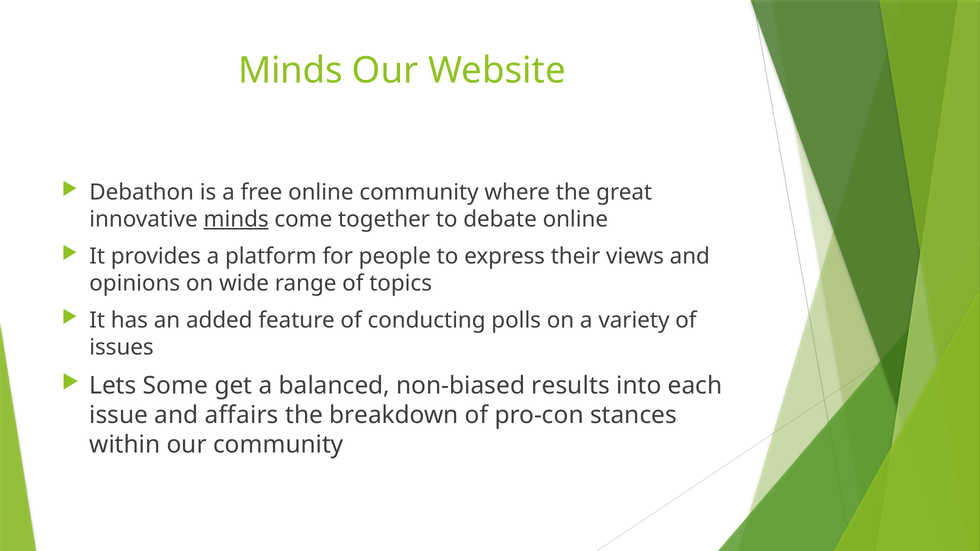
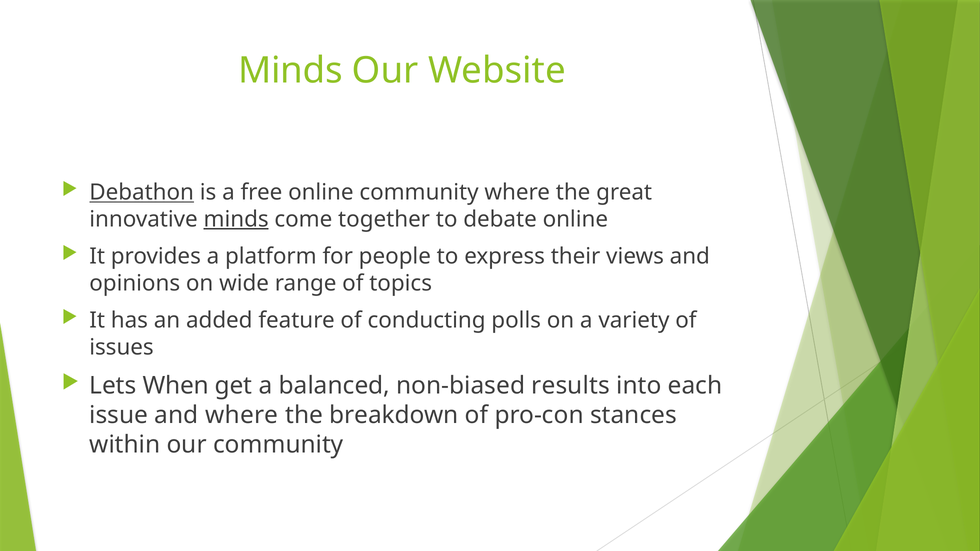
Debathon underline: none -> present
Some: Some -> When
and affairs: affairs -> where
